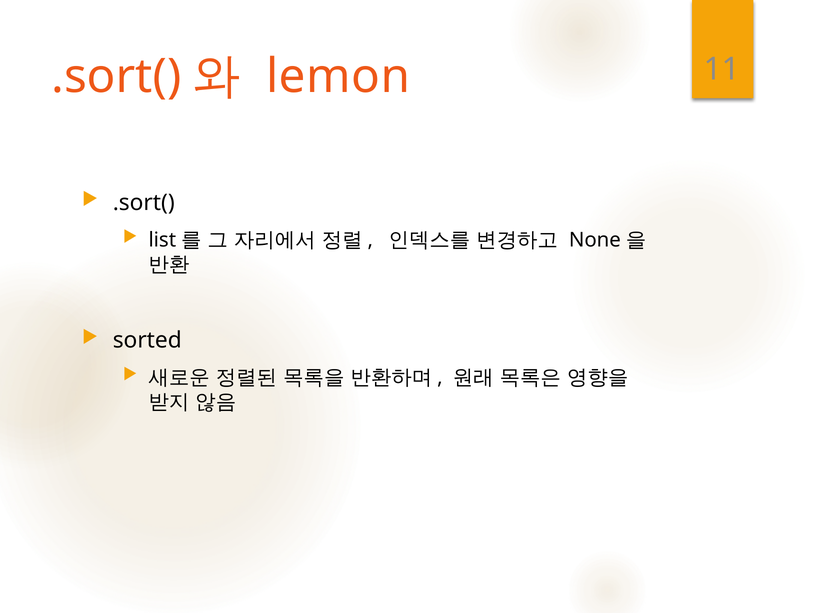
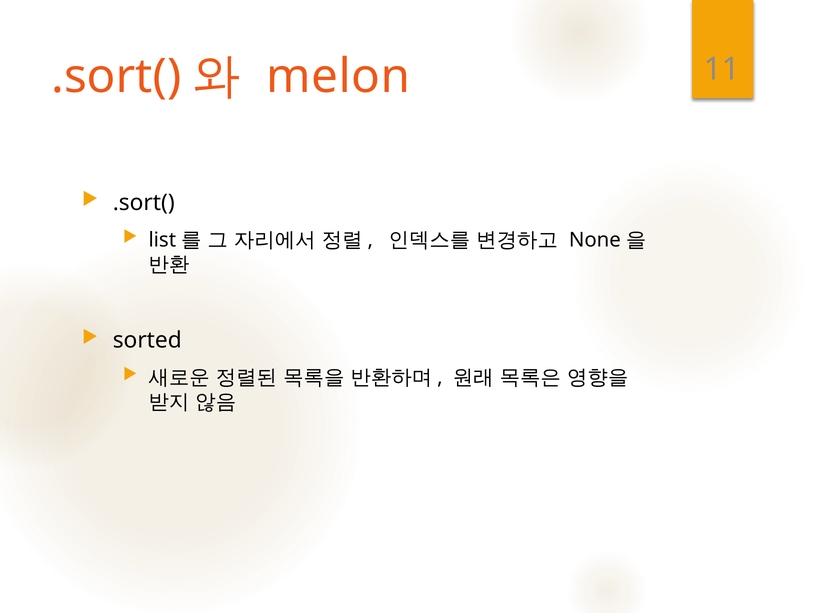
lemon: lemon -> melon
